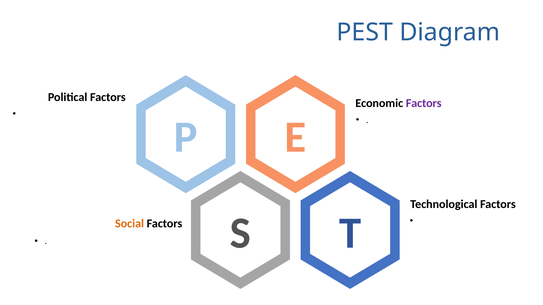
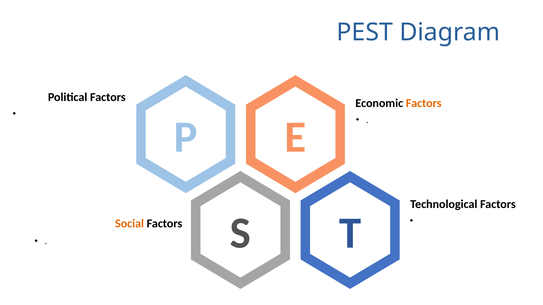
Factors at (424, 103) colour: purple -> orange
